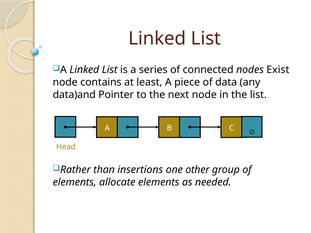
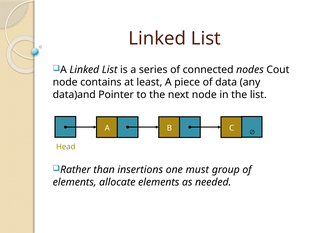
Exist: Exist -> Cout
other: other -> must
